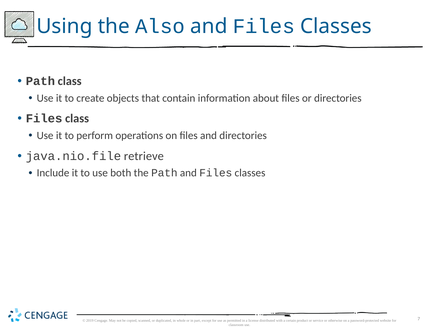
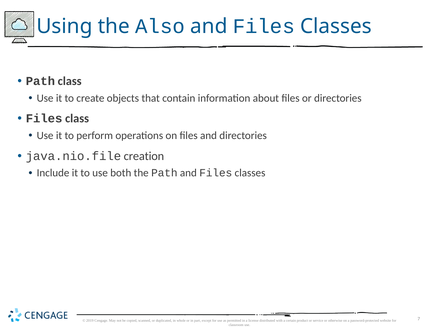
retrieve: retrieve -> creation
